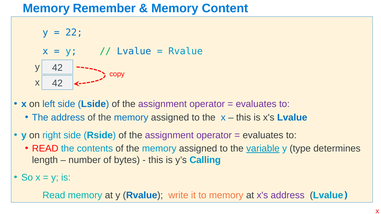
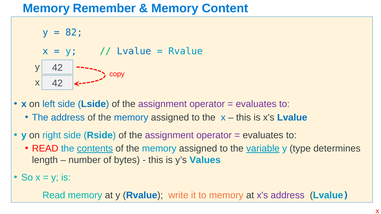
22: 22 -> 82
contents underline: none -> present
Calling: Calling -> Values
